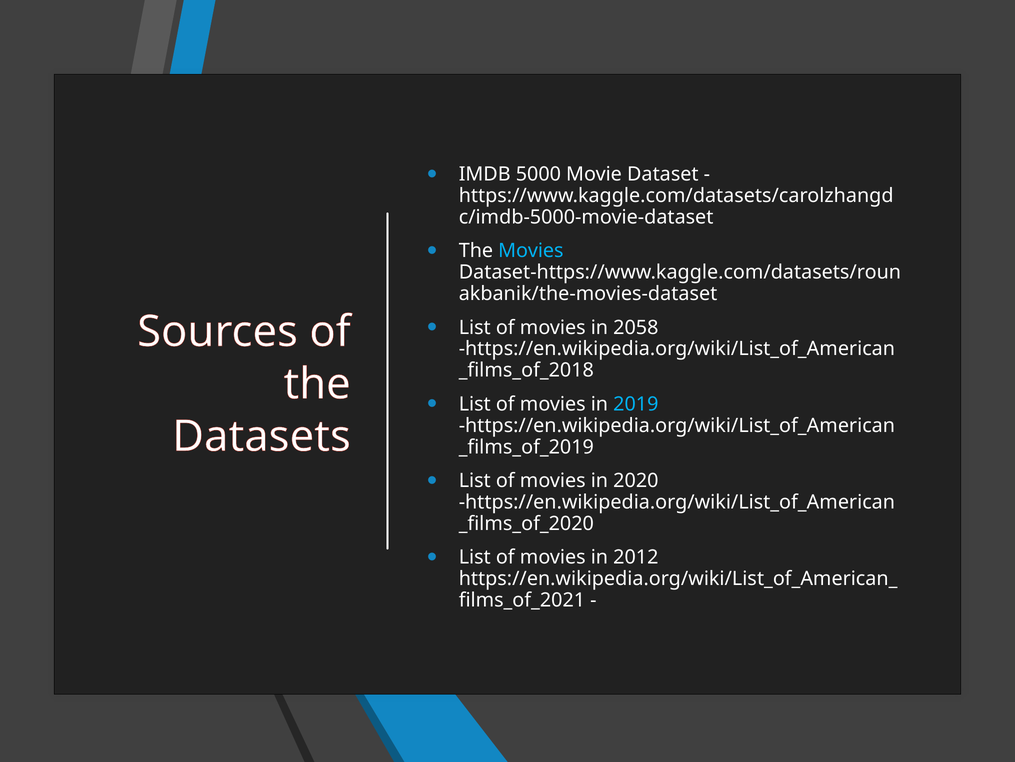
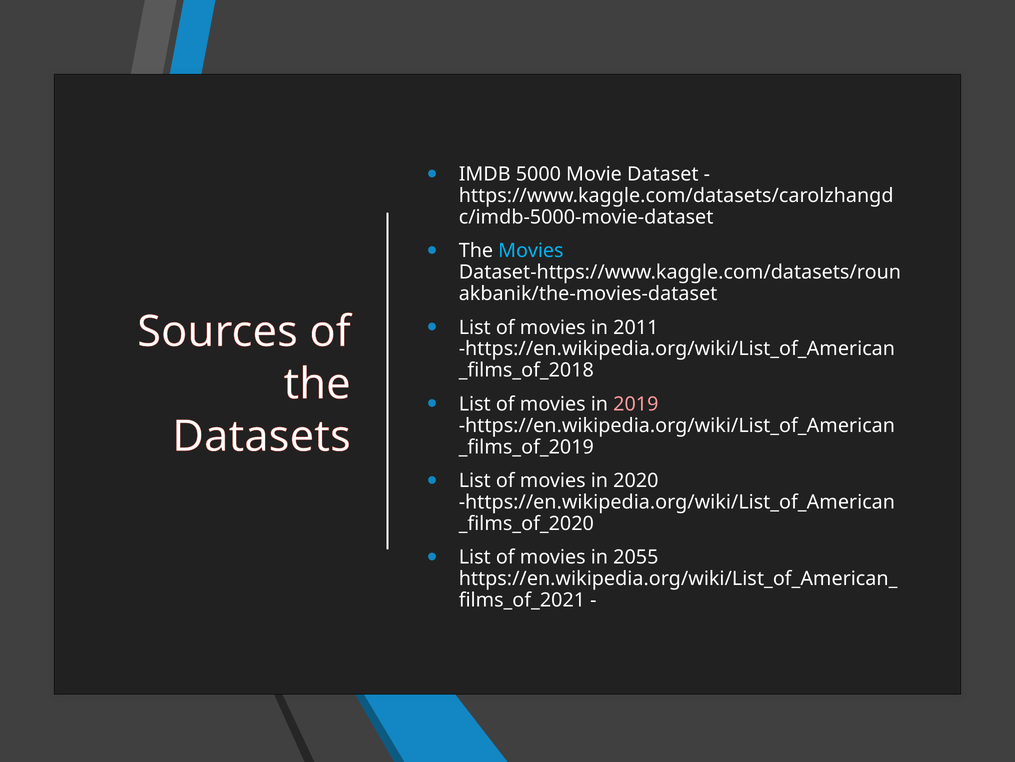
2058: 2058 -> 2011
2019 colour: light blue -> pink
2012: 2012 -> 2055
